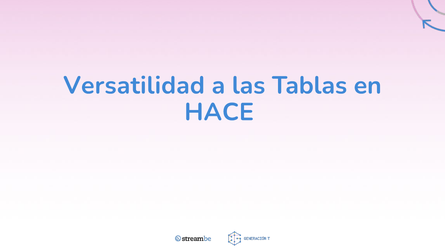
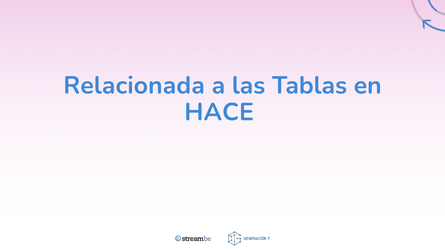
Versatilidad: Versatilidad -> Relacionada
